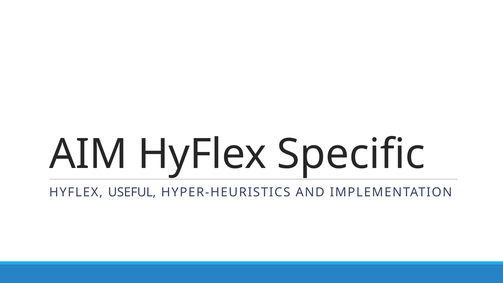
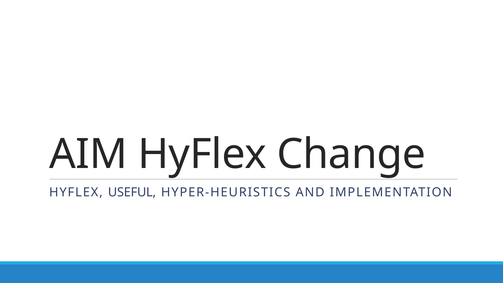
Specific: Specific -> Change
